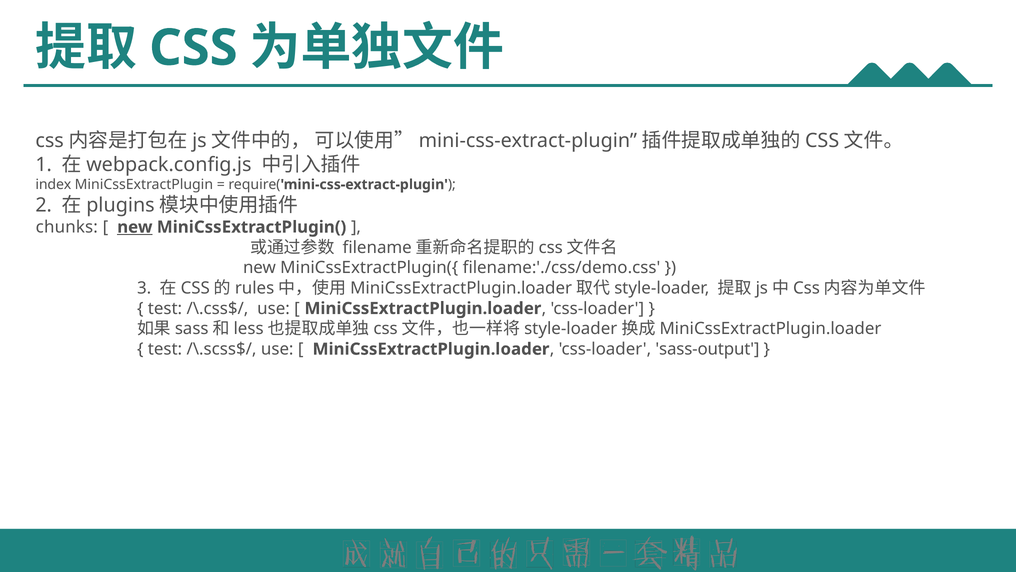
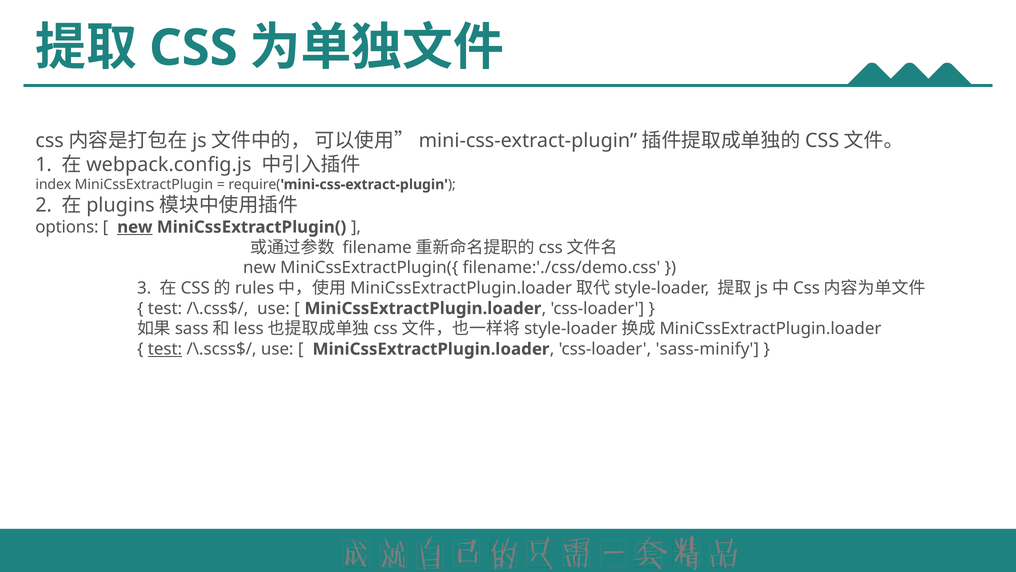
chunks: chunks -> options
test at (165, 349) underline: none -> present
sass-output: sass-output -> sass-minify
